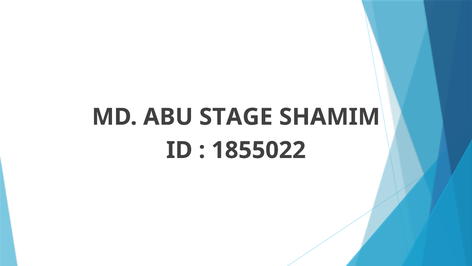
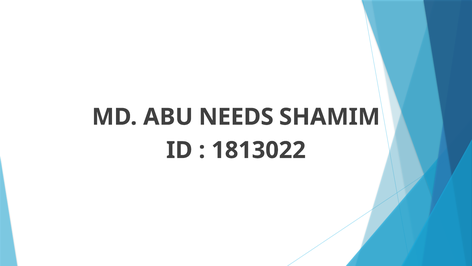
STAGE: STAGE -> NEEDS
1855022: 1855022 -> 1813022
